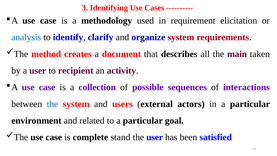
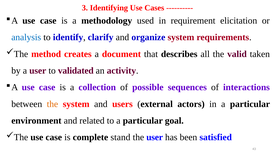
main: main -> valid
recipient: recipient -> validated
the at (52, 104) colour: blue -> orange
